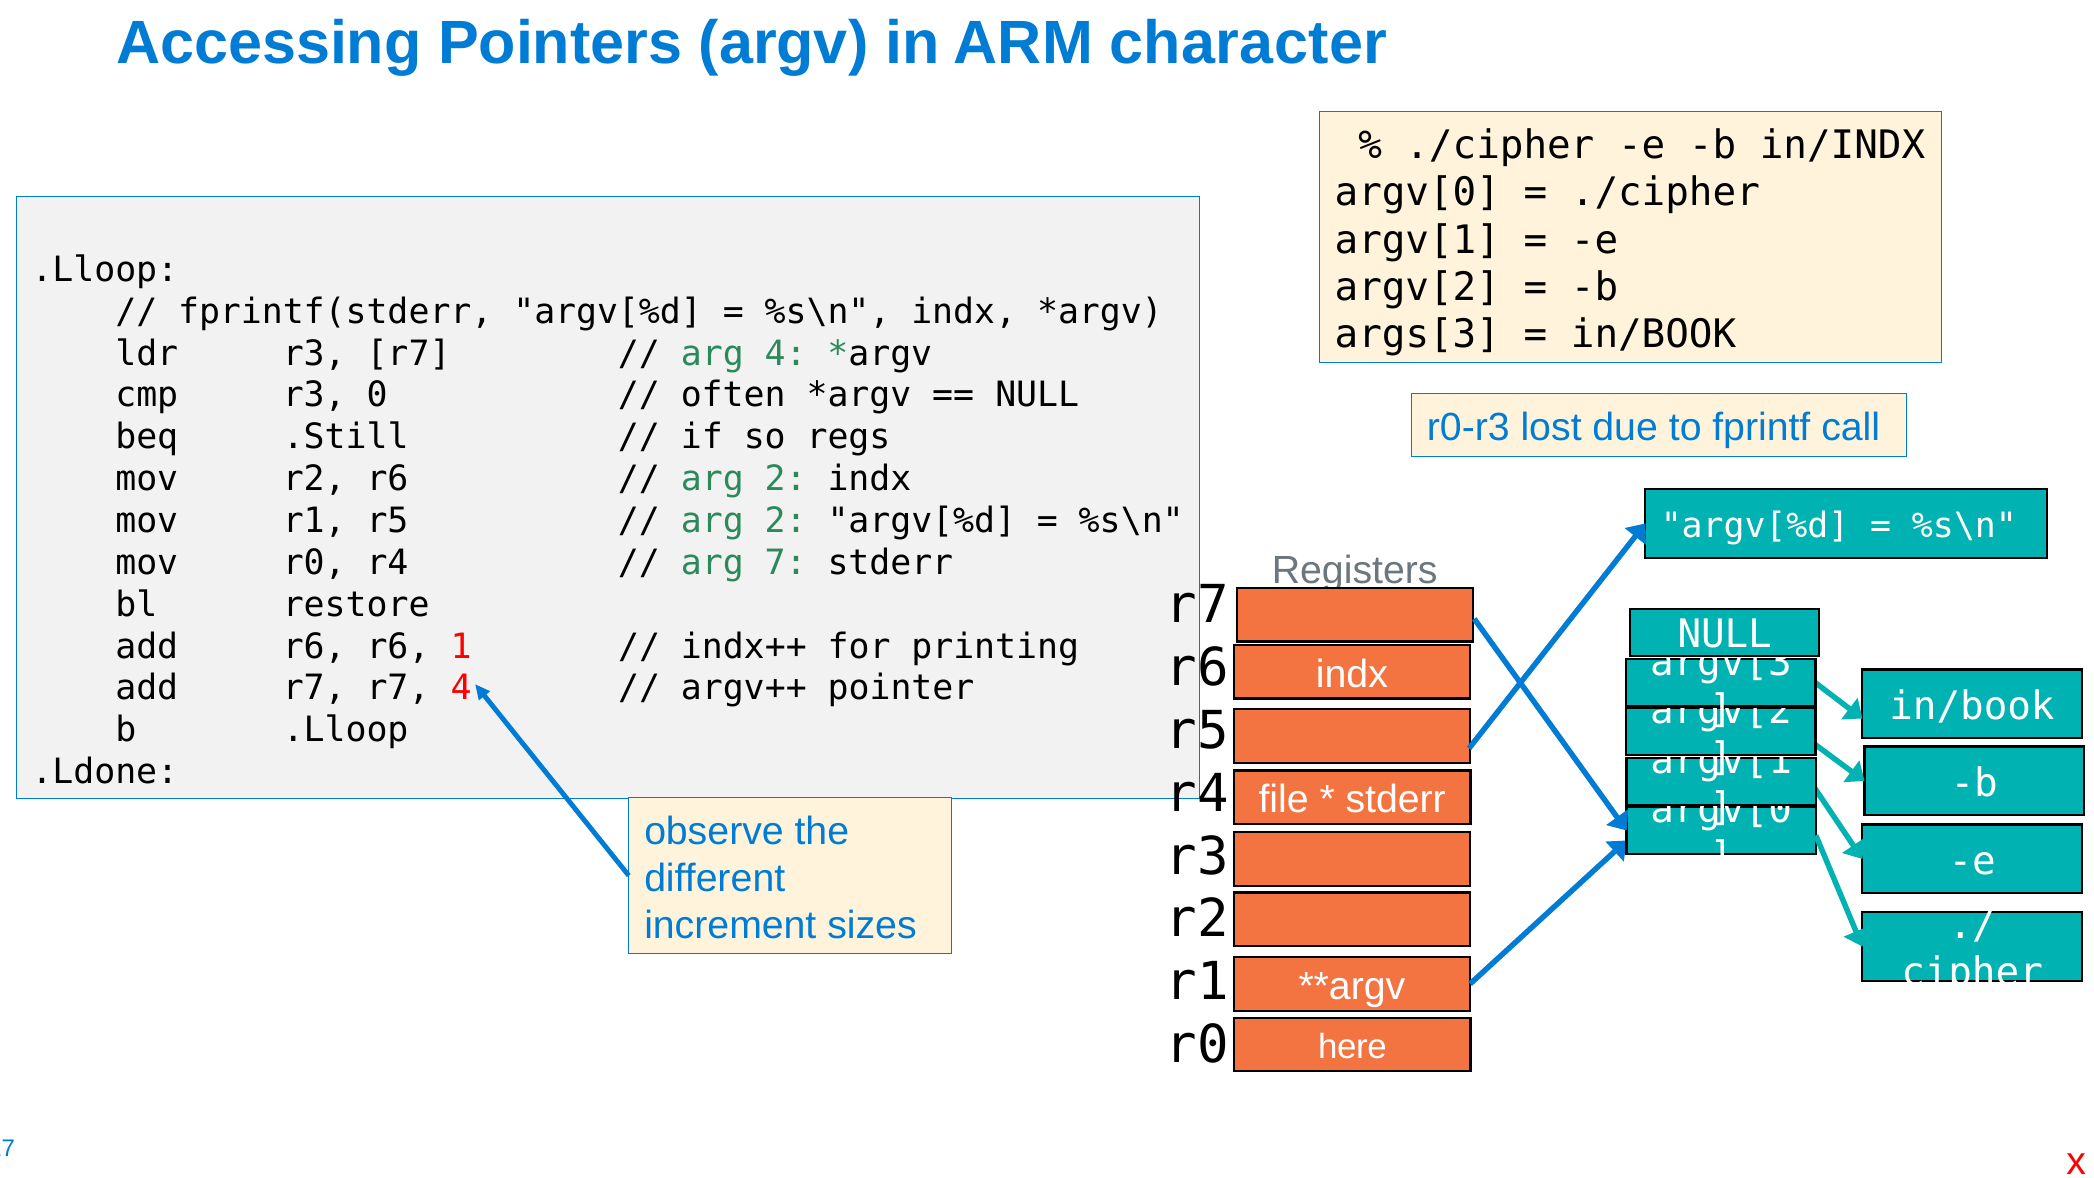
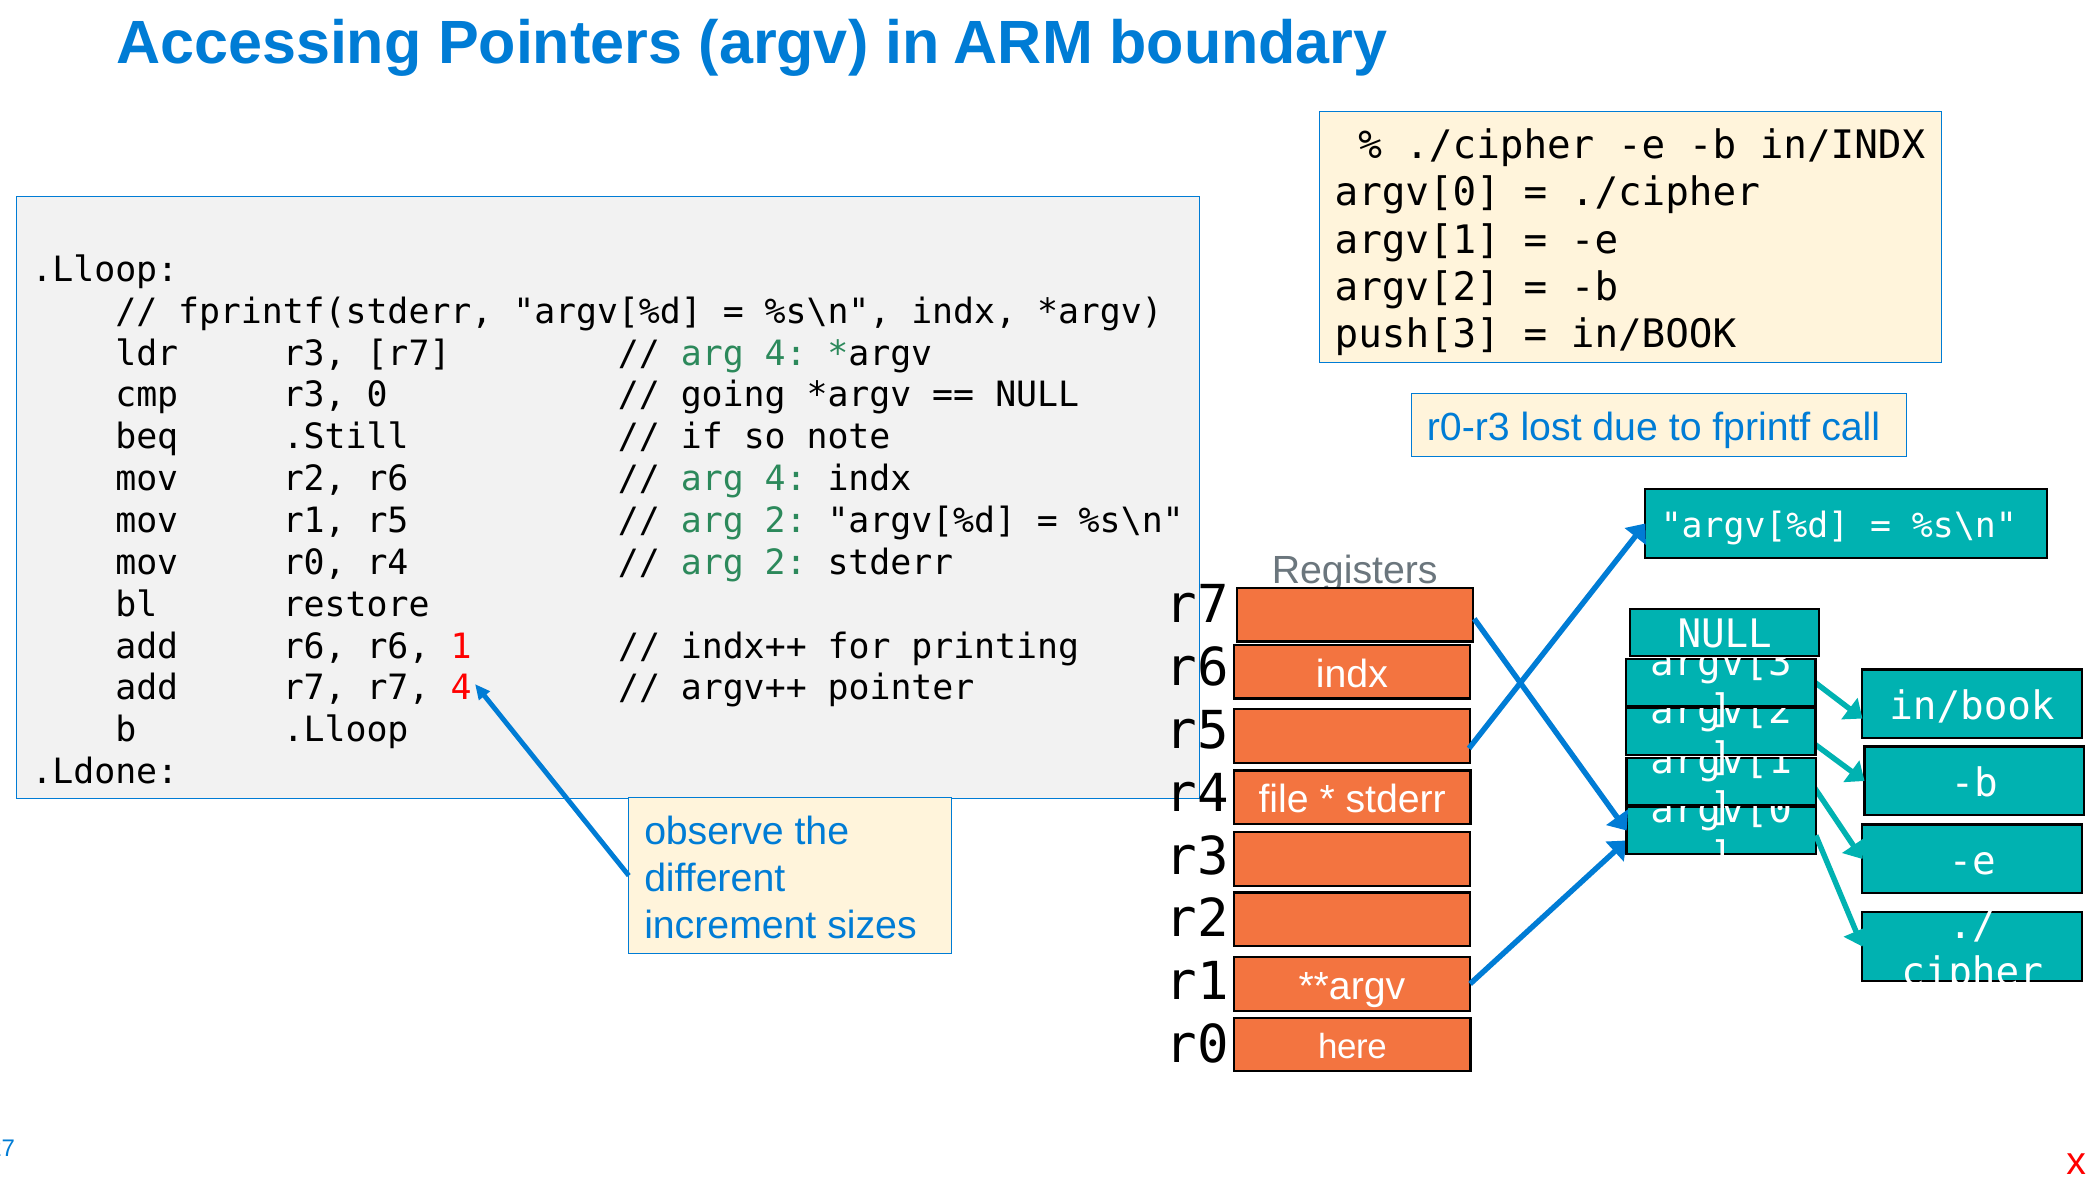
character: character -> boundary
args[3: args[3 -> push[3
often: often -> going
regs: regs -> note
2 at (786, 479): 2 -> 4
7 at (786, 563): 7 -> 2
